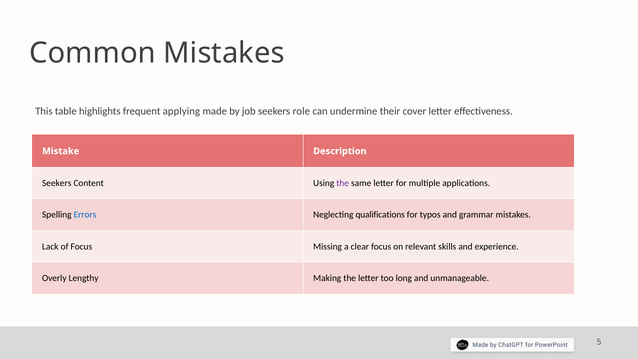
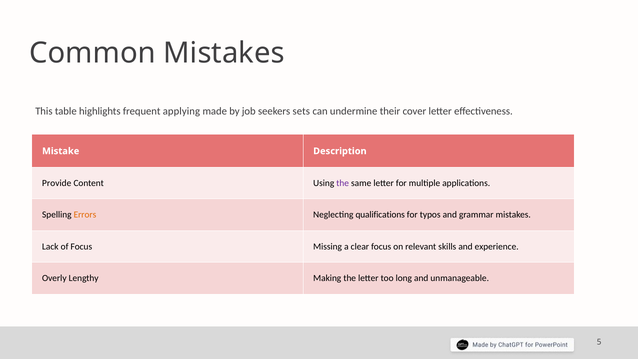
role: role -> sets
Seekers at (57, 183): Seekers -> Provide
Errors colour: blue -> orange
